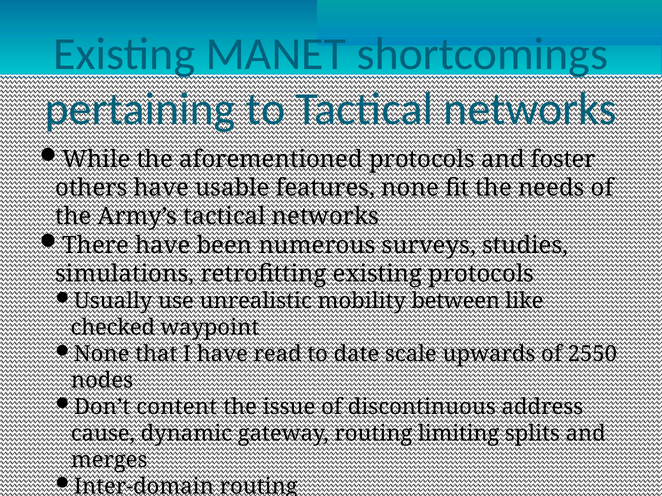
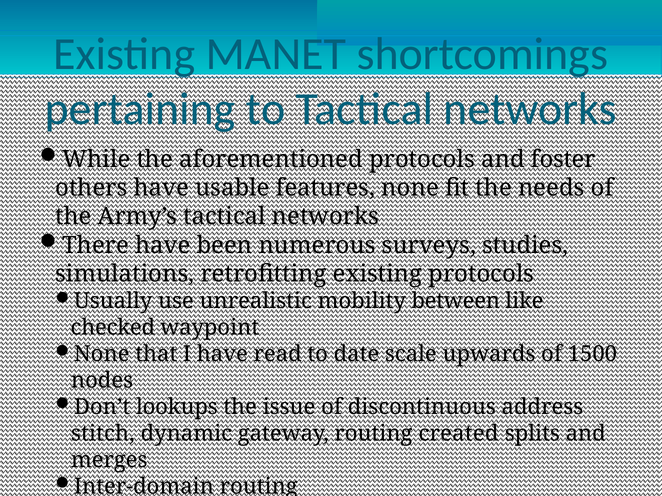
2550: 2550 -> 1500
content: content -> lookups
cause: cause -> stitch
limiting: limiting -> created
